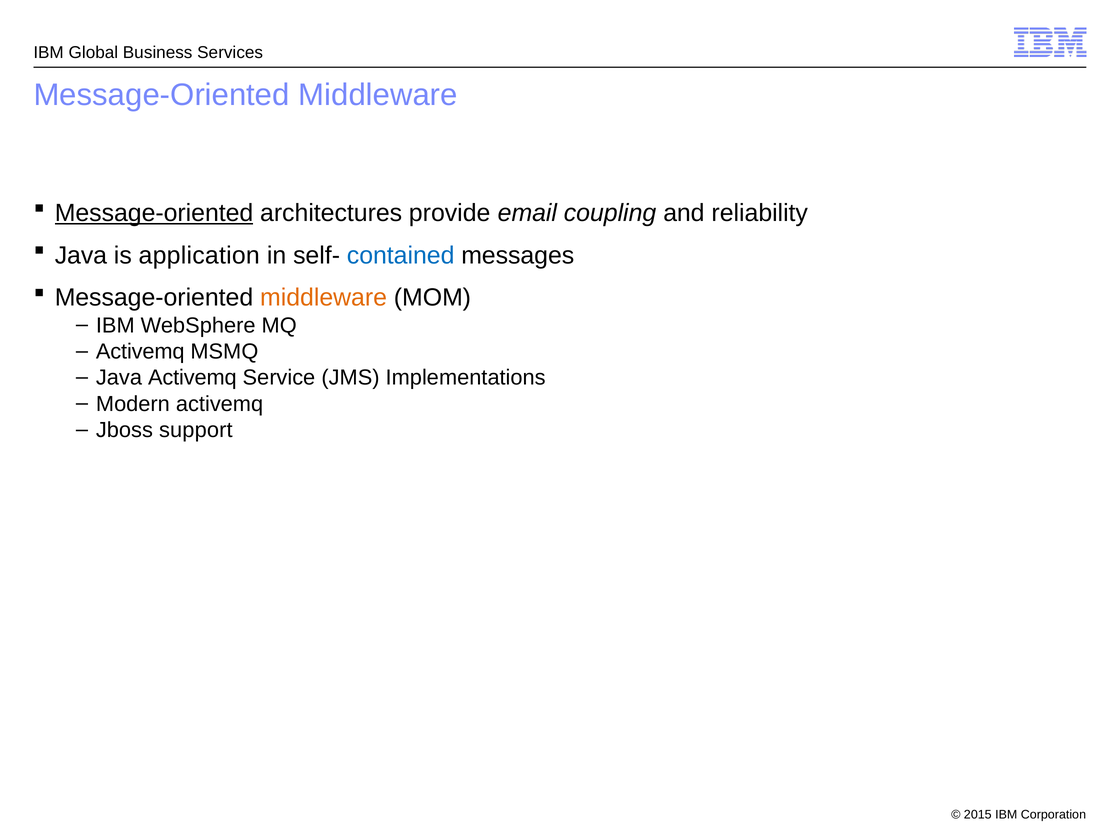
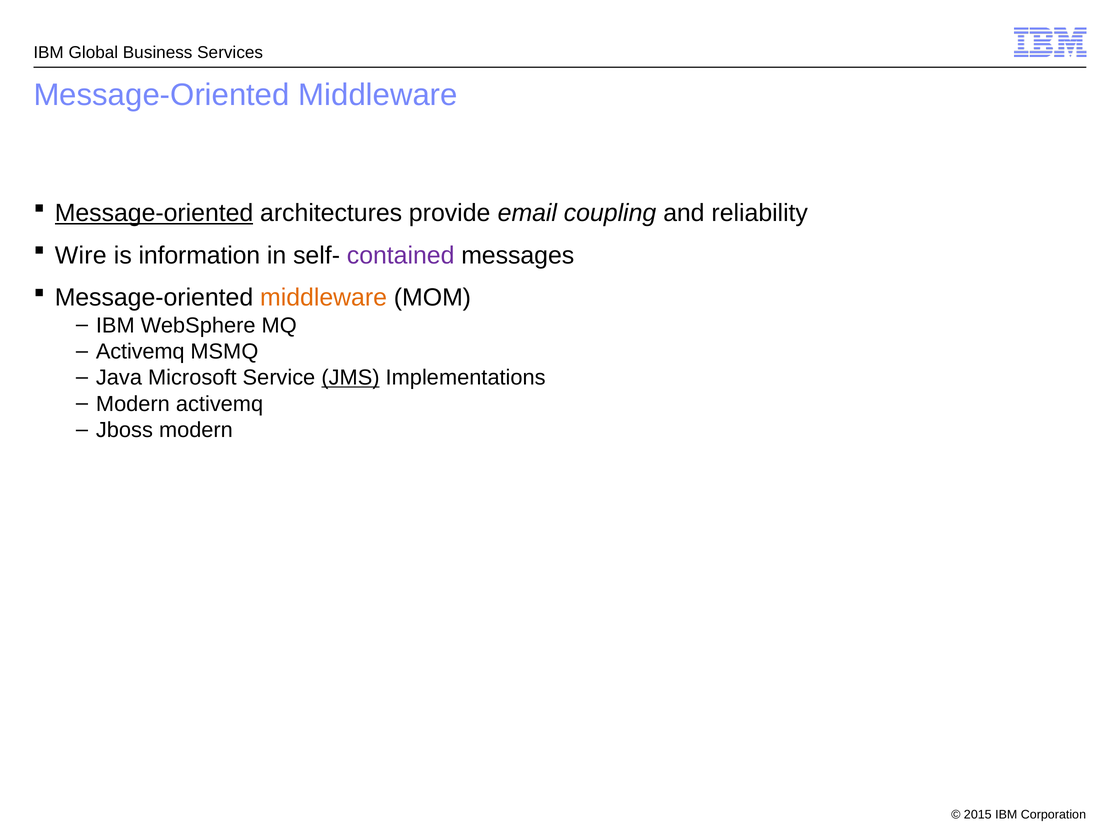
Java at (81, 255): Java -> Wire
application: application -> information
contained colour: blue -> purple
Java Activemq: Activemq -> Microsoft
JMS underline: none -> present
Jboss support: support -> modern
